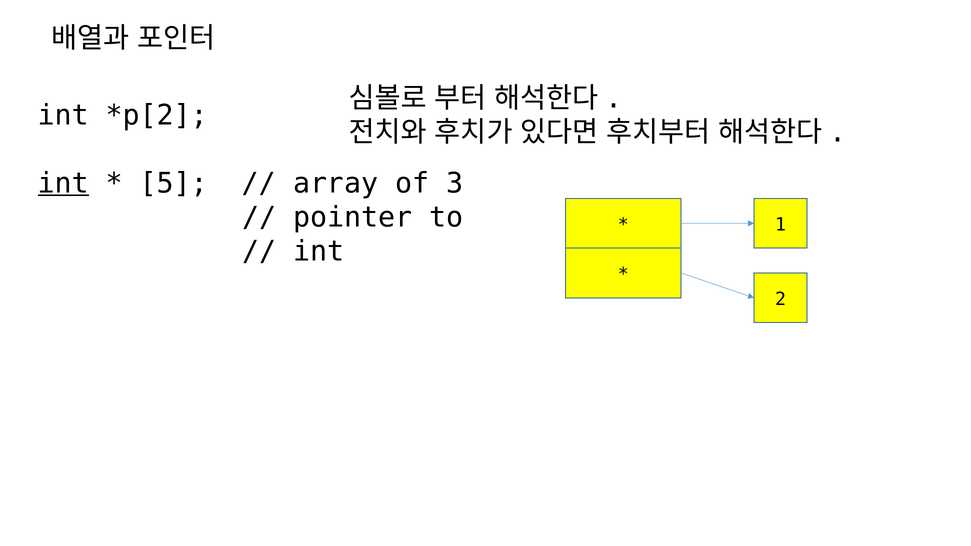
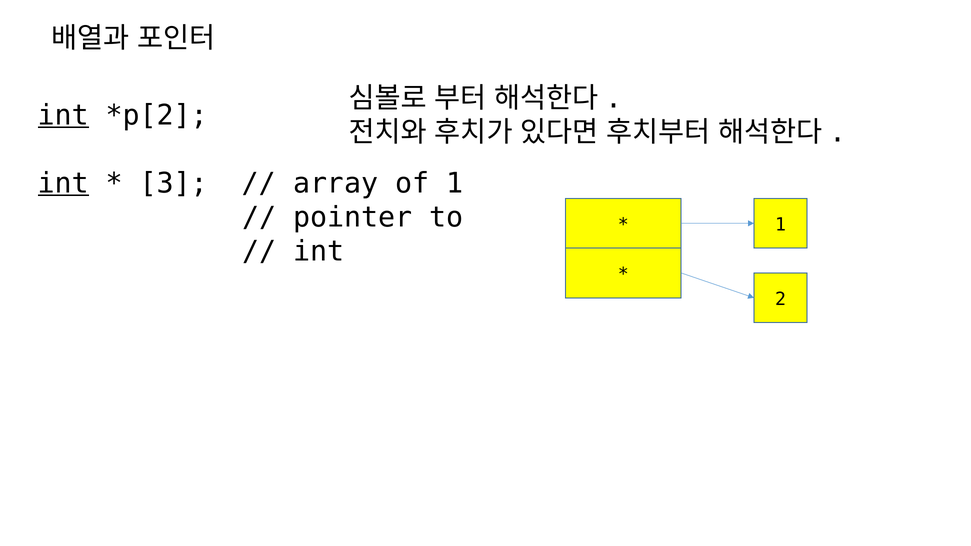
int at (63, 115) underline: none -> present
5: 5 -> 3
of 3: 3 -> 1
